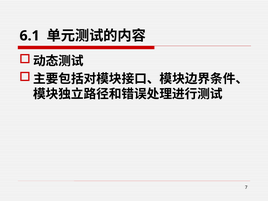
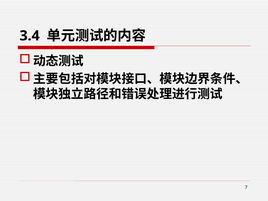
6.1: 6.1 -> 3.4
